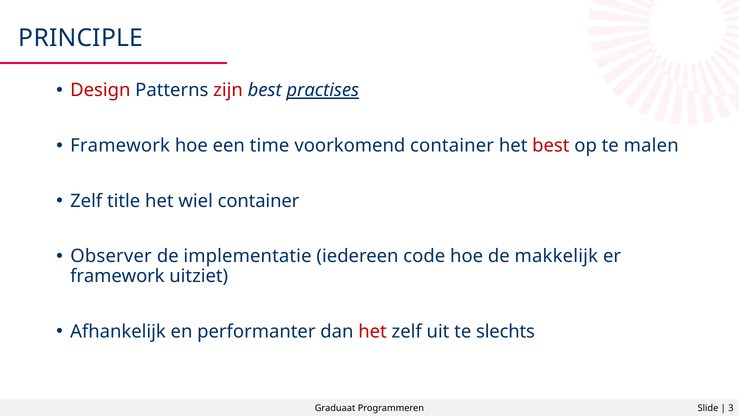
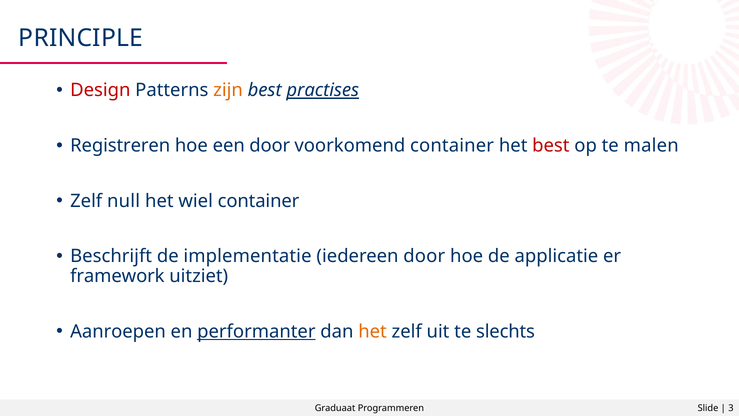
zijn colour: red -> orange
Framework at (120, 146): Framework -> Registreren
een time: time -> door
title: title -> null
Observer: Observer -> Beschrijft
iedereen code: code -> door
makkelijk: makkelijk -> applicatie
Afhankelijk: Afhankelijk -> Aanroepen
performanter underline: none -> present
het at (373, 331) colour: red -> orange
